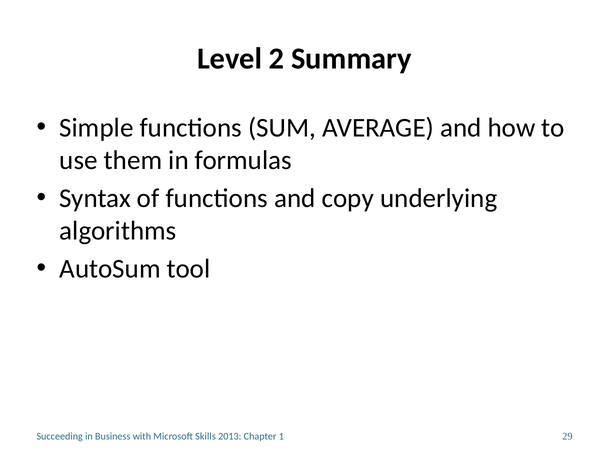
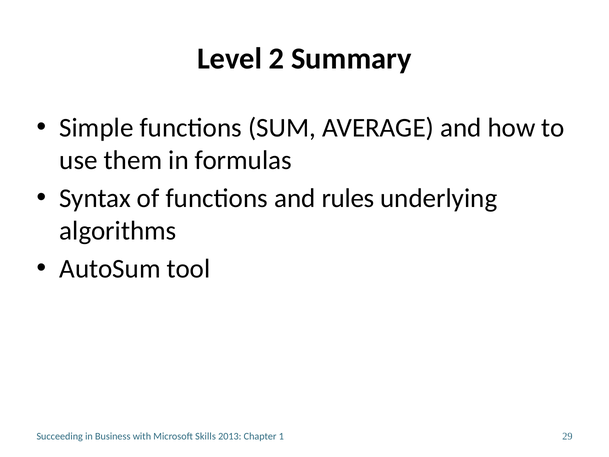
copy: copy -> rules
